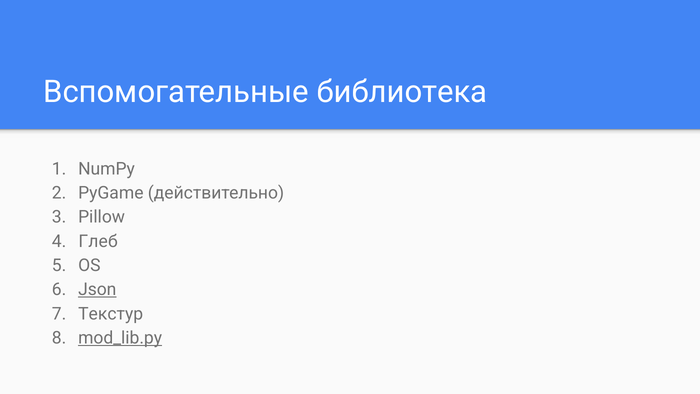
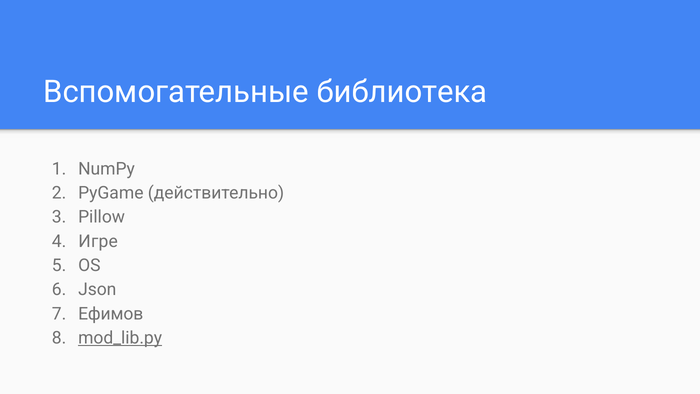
Глеб: Глеб -> Игре
Json underline: present -> none
Текстур: Текстур -> Ефимов
